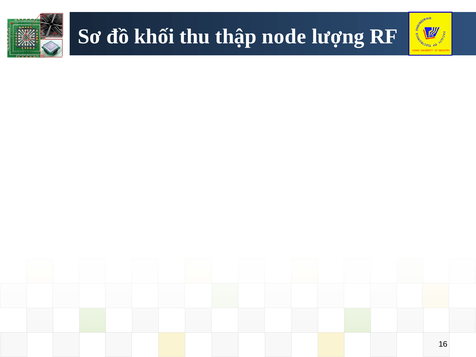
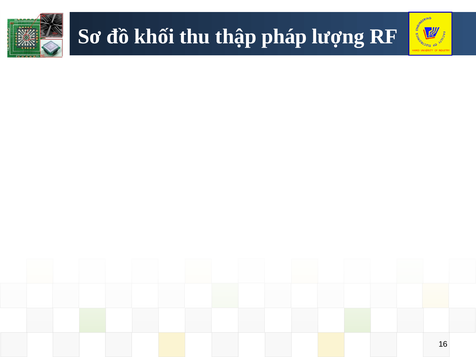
node: node -> pháp
